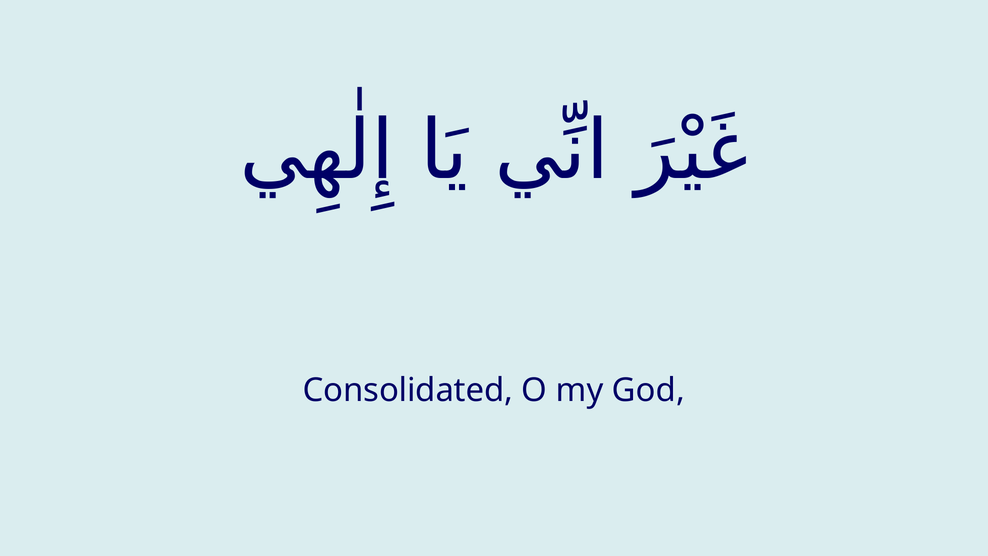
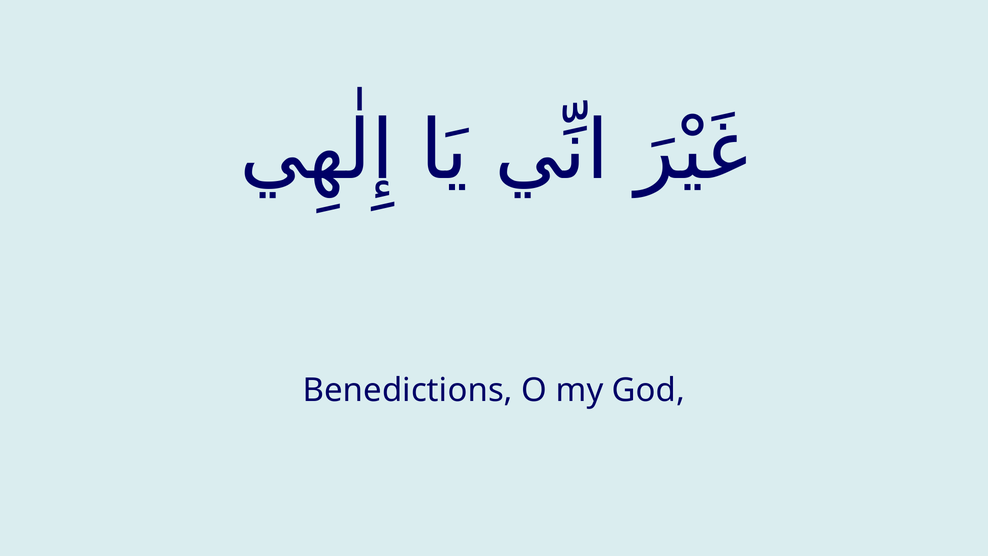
Consolidated: Consolidated -> Benedictions
